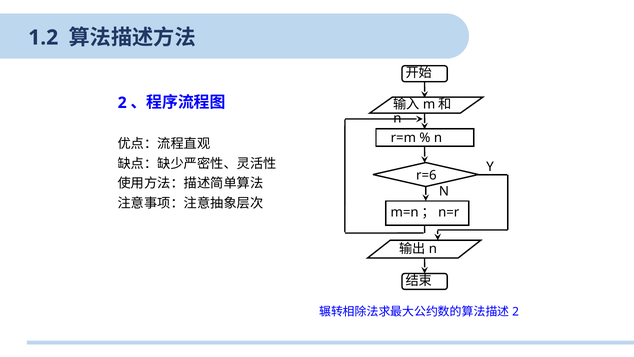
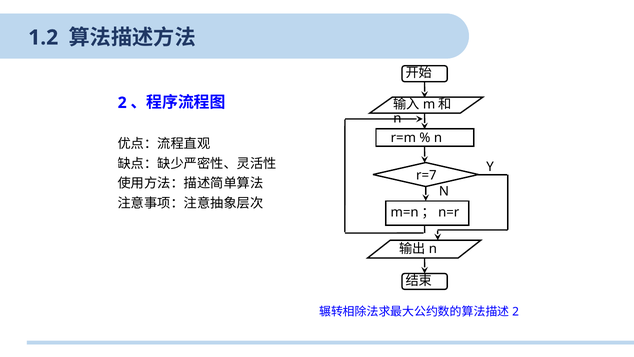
r=6: r=6 -> r=7
